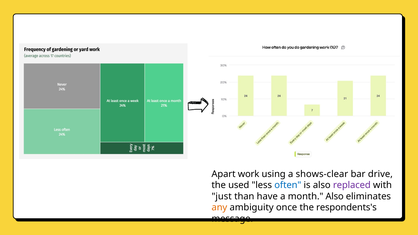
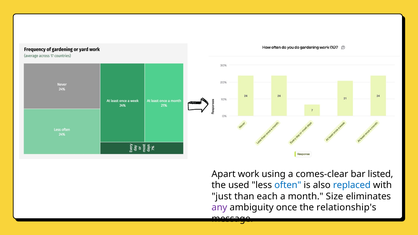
shows-clear: shows-clear -> comes-clear
drive: drive -> listed
replaced colour: purple -> blue
have: have -> each
month Also: Also -> Size
any colour: orange -> purple
respondents's: respondents's -> relationship's
